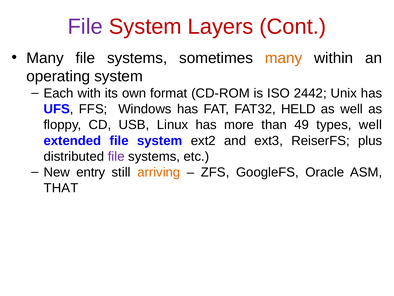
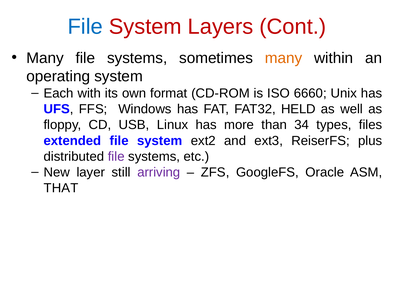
File at (85, 27) colour: purple -> blue
2442: 2442 -> 6660
49: 49 -> 34
types well: well -> files
entry: entry -> layer
arriving colour: orange -> purple
